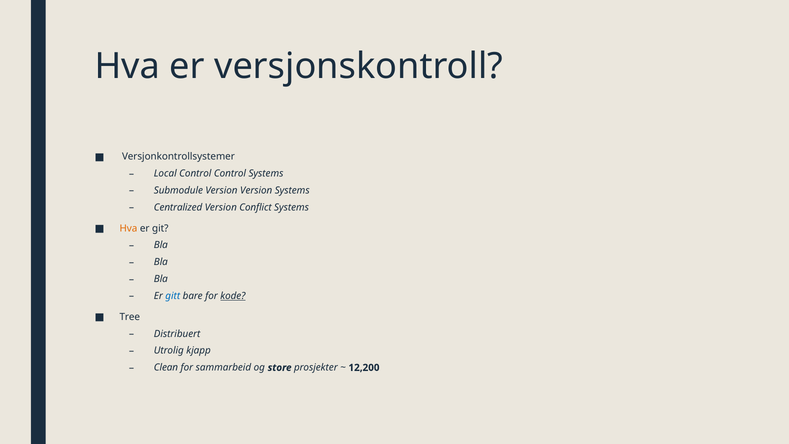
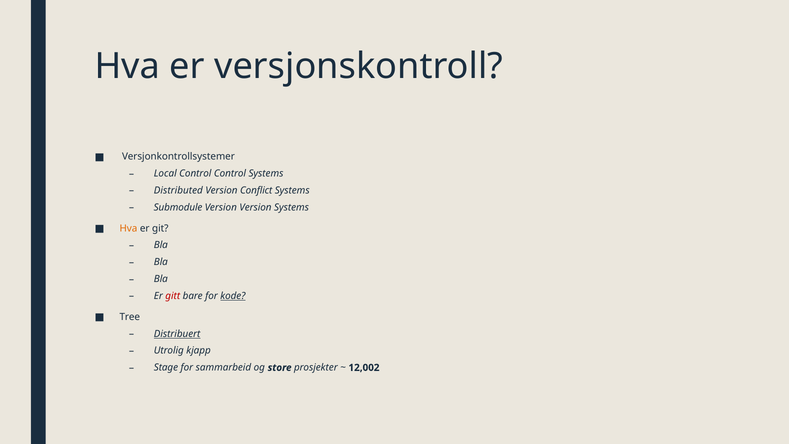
Submodule: Submodule -> Distributed
Version Version: Version -> Conflict
Centralized: Centralized -> Submodule
Version Conflict: Conflict -> Version
gitt colour: blue -> red
Distribuert underline: none -> present
Clean: Clean -> Stage
12,200: 12,200 -> 12,002
